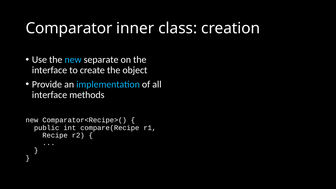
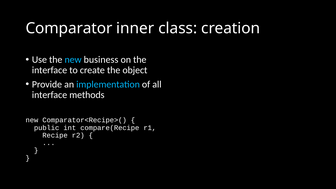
separate: separate -> business
